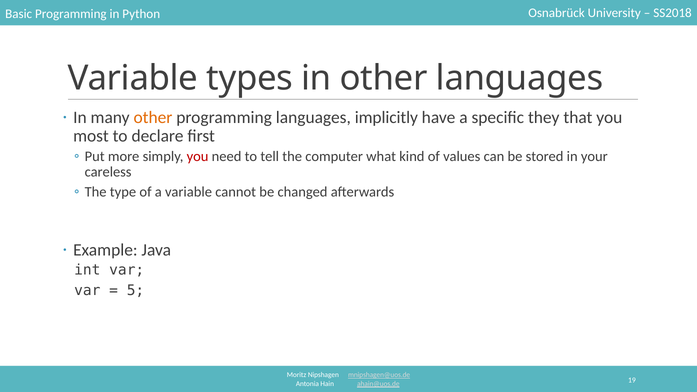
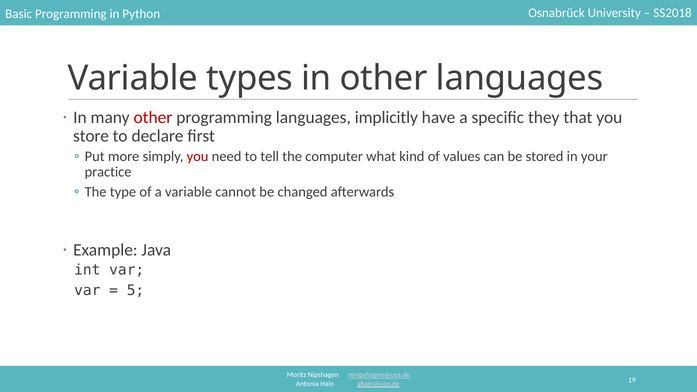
other at (153, 117) colour: orange -> red
most: most -> store
careless: careless -> practice
